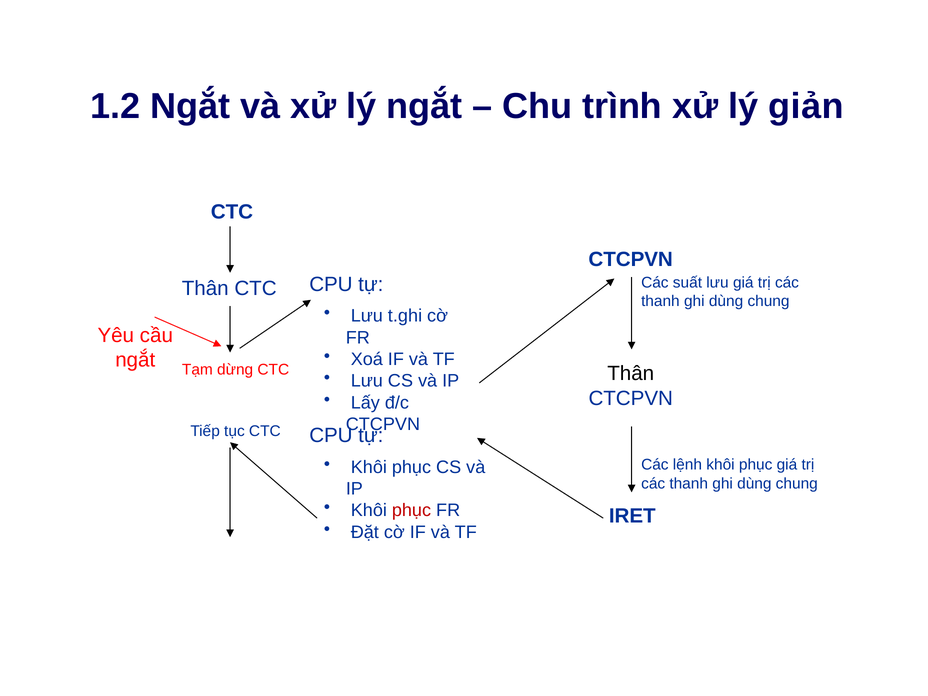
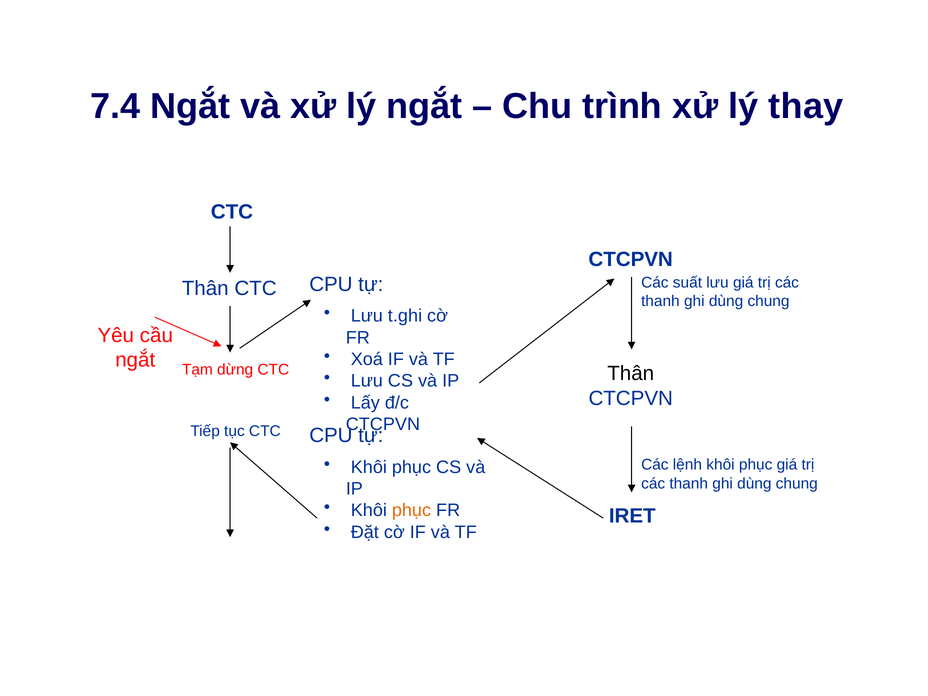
1.2: 1.2 -> 7.4
giản: giản -> thay
phục at (411, 510) colour: red -> orange
